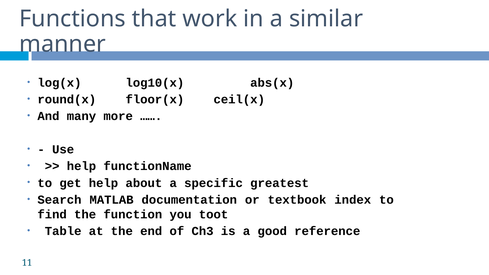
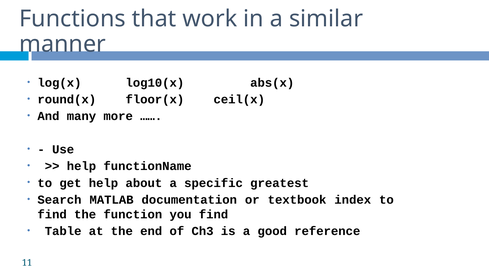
you toot: toot -> find
